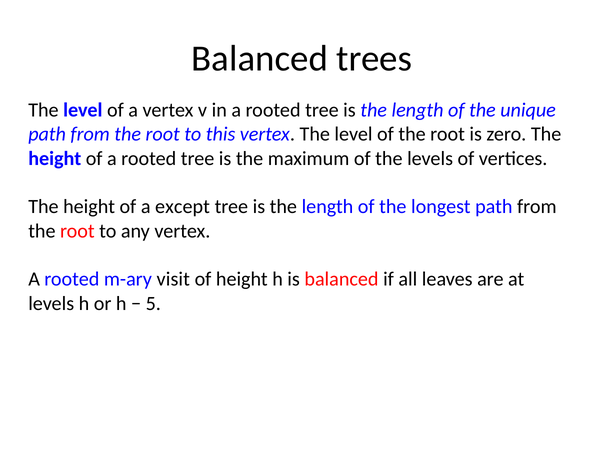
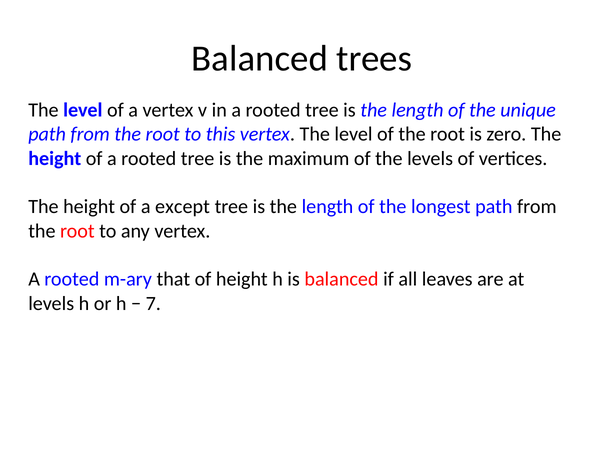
visit: visit -> that
5: 5 -> 7
